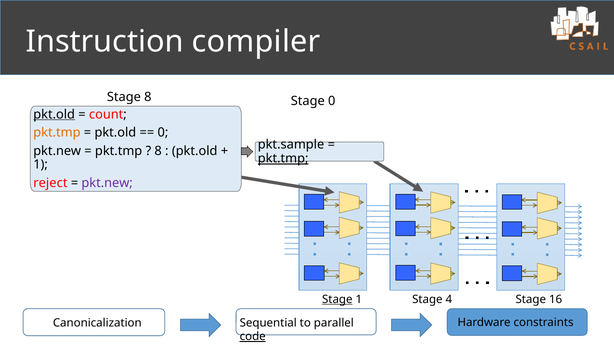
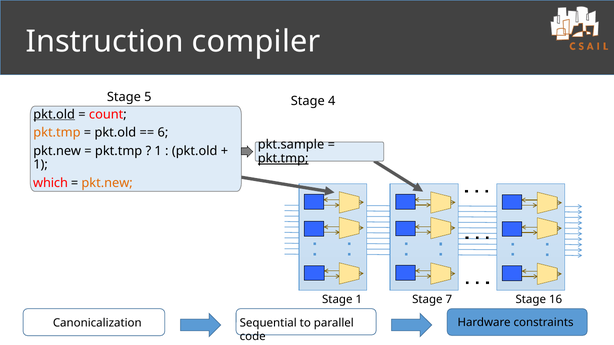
Stage 8: 8 -> 5
Stage 0: 0 -> 4
0 at (163, 133): 0 -> 6
8 at (158, 151): 8 -> 1
reject: reject -> which
pkt.new at (107, 183) colour: purple -> orange
Stage at (337, 300) underline: present -> none
4: 4 -> 7
code underline: present -> none
